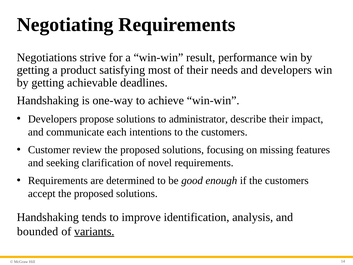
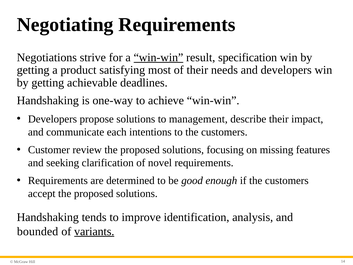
win-win at (158, 57) underline: none -> present
performance: performance -> specification
administrator: administrator -> management
